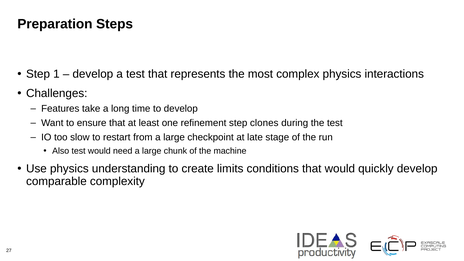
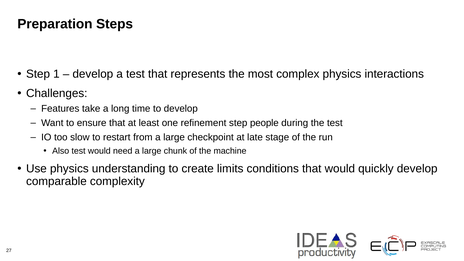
clones: clones -> people
